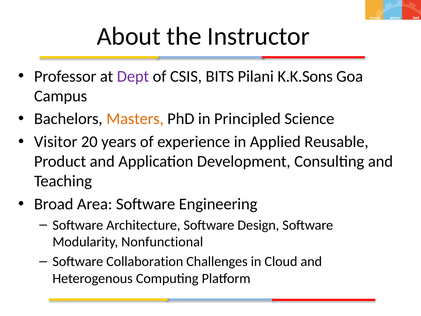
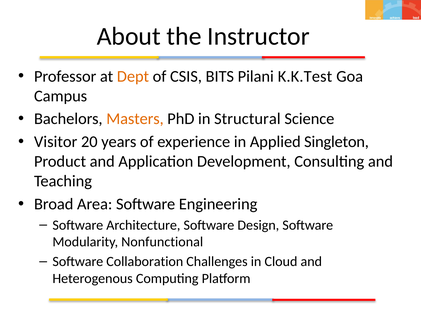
Dept colour: purple -> orange
K.K.Sons: K.K.Sons -> K.K.Test
Principled: Principled -> Structural
Reusable: Reusable -> Singleton
